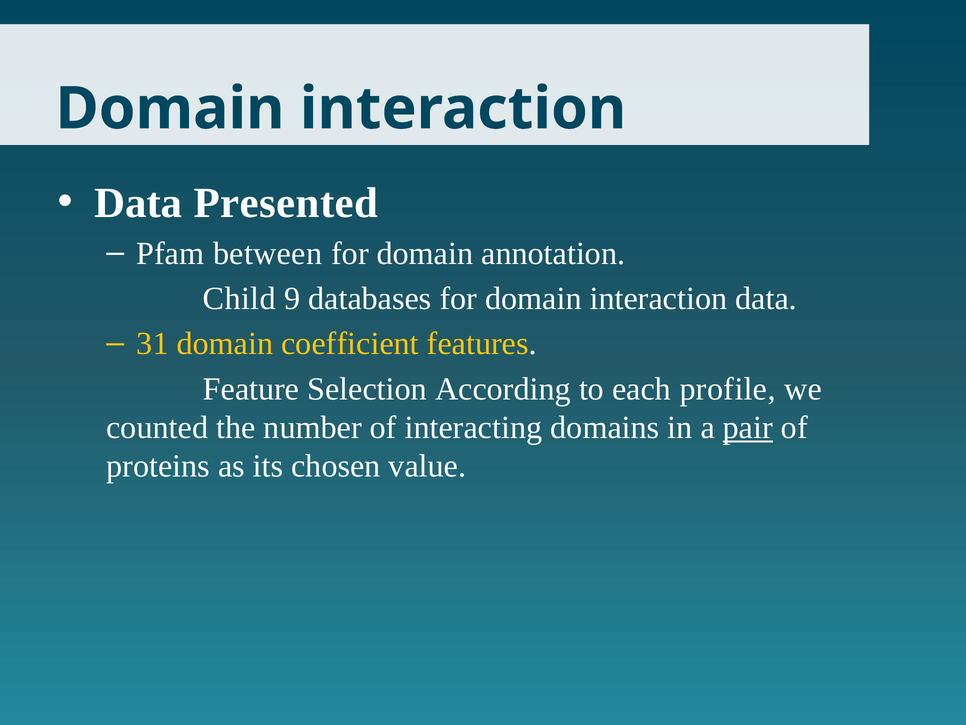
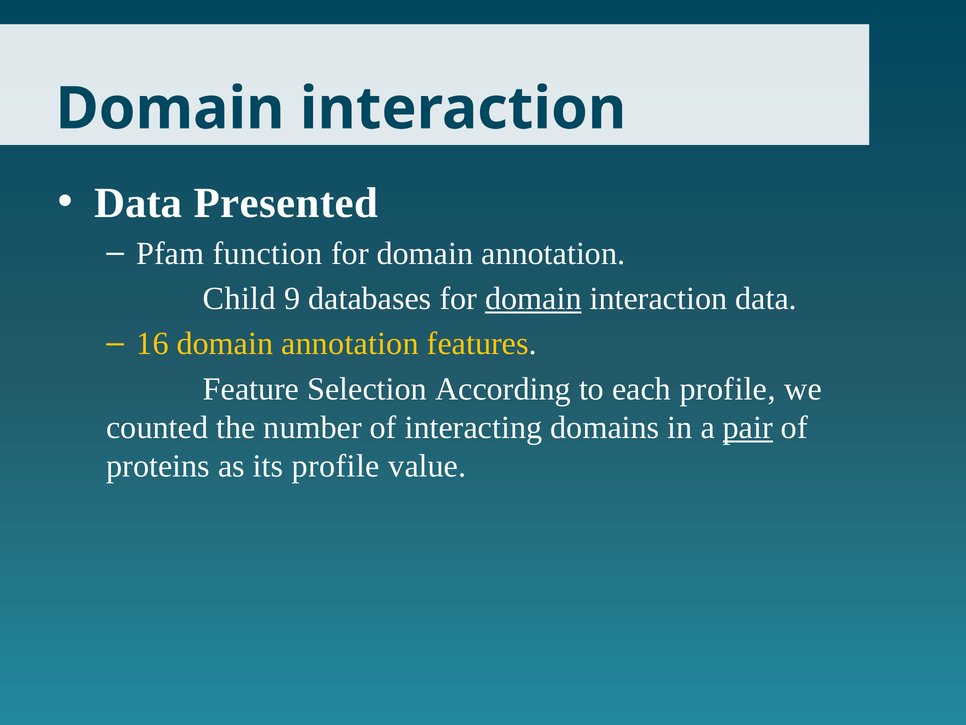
between: between -> function
domain at (533, 299) underline: none -> present
31: 31 -> 16
coefficient at (350, 344): coefficient -> annotation
its chosen: chosen -> profile
